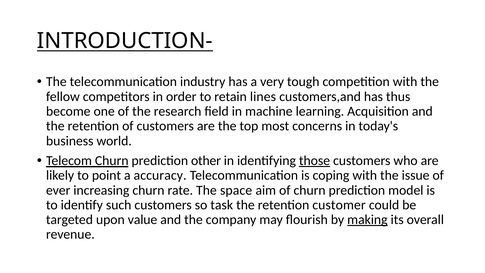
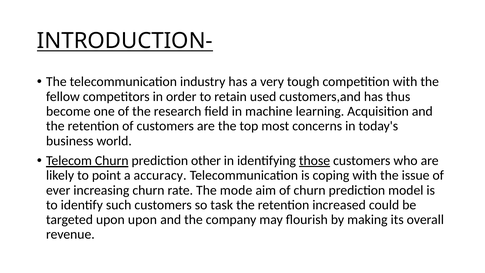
lines: lines -> used
space: space -> mode
customer: customer -> increased
upon value: value -> upon
making underline: present -> none
